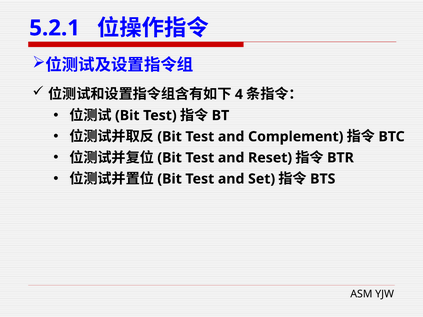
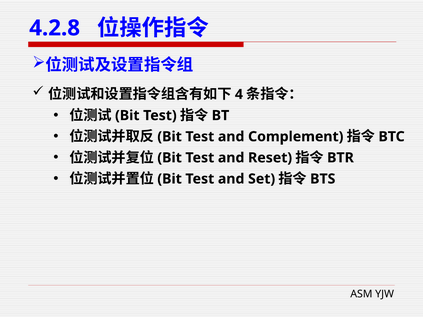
5.2.1: 5.2.1 -> 4.2.8
